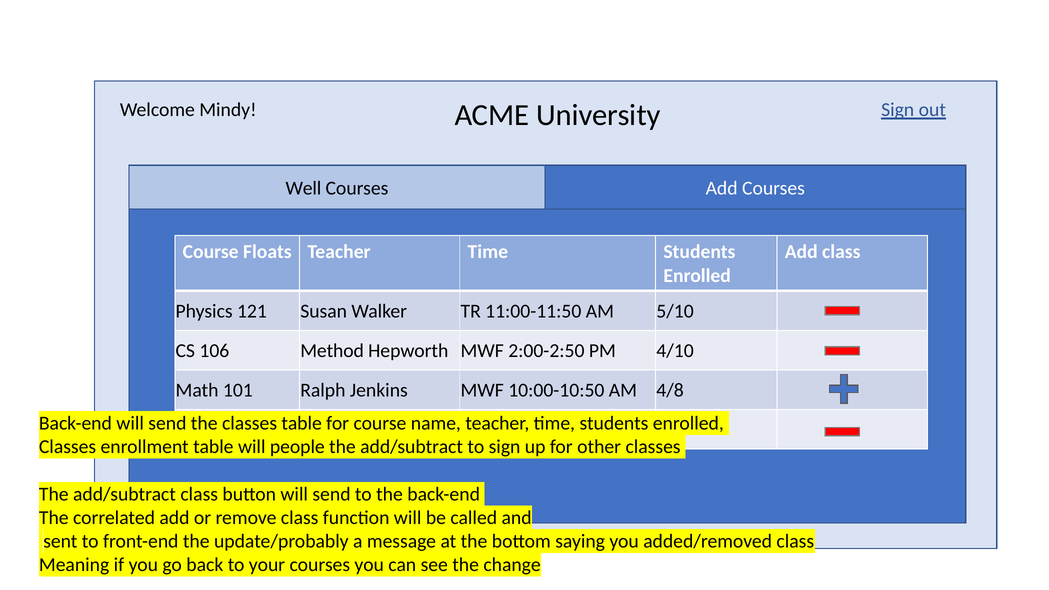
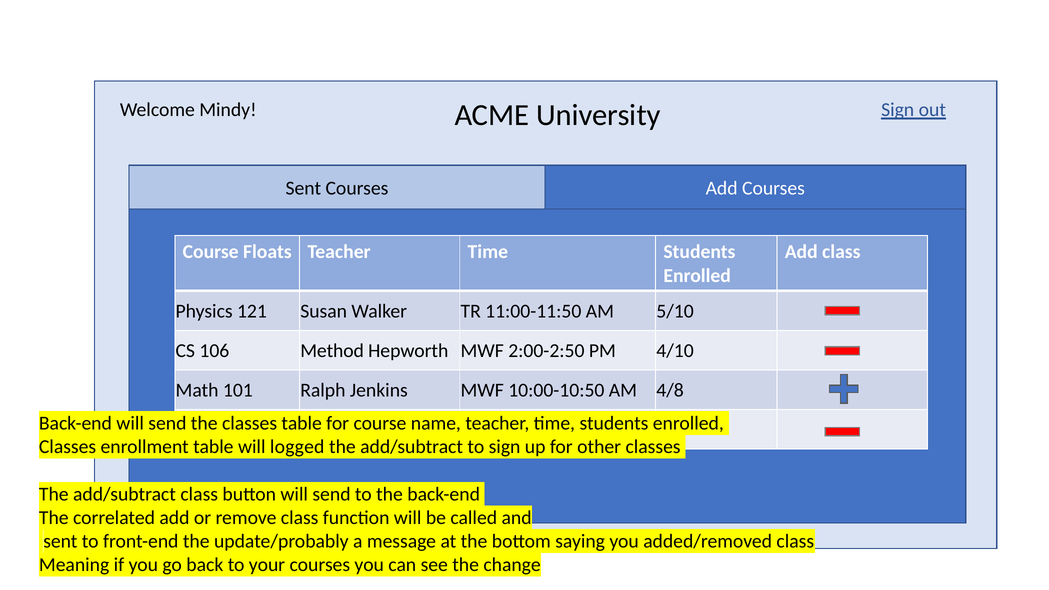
Well at (303, 189): Well -> Sent
people: people -> logged
